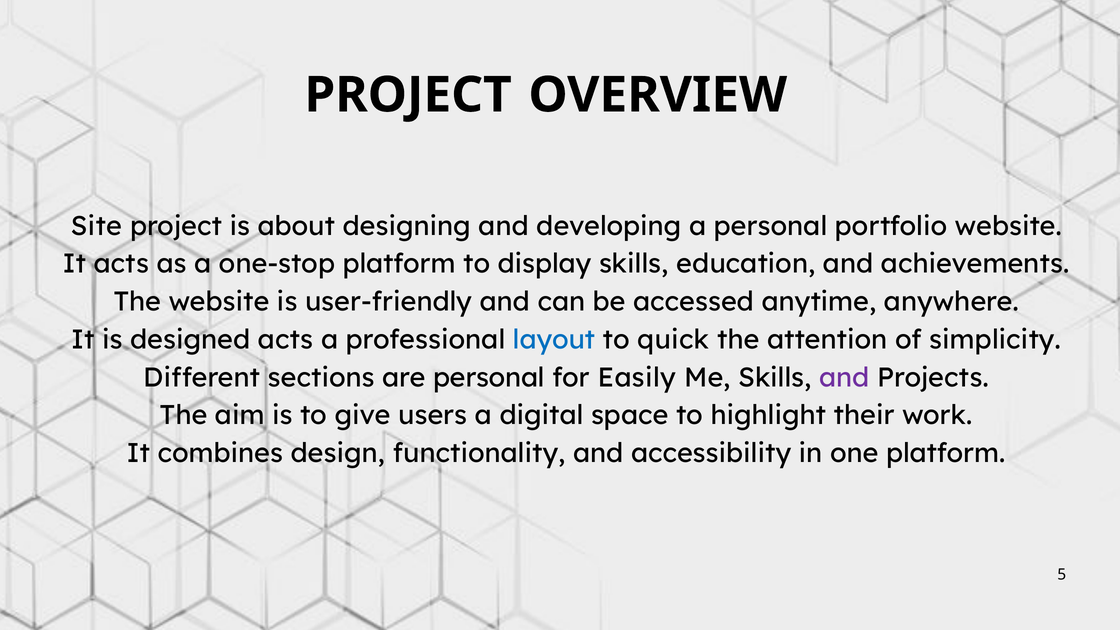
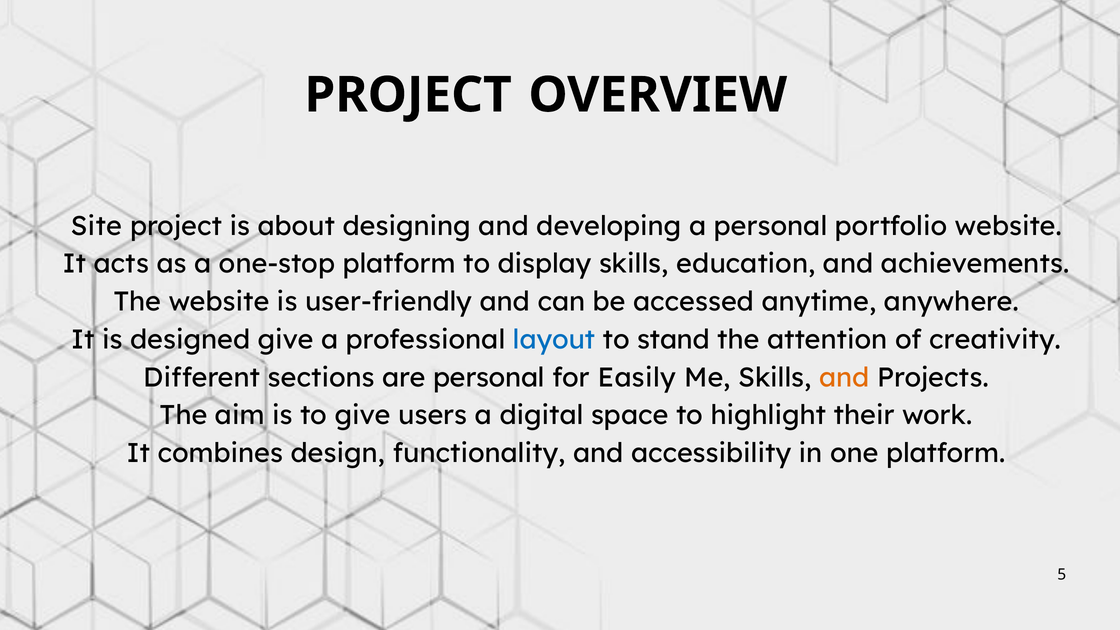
designed acts: acts -> give
quick: quick -> stand
simplicity: simplicity -> creativity
and at (844, 378) colour: purple -> orange
